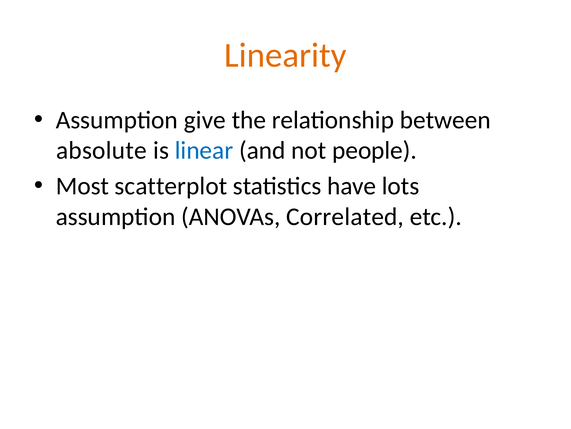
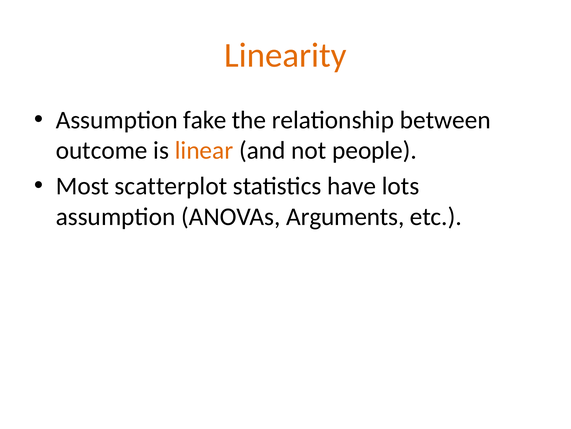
give: give -> fake
absolute: absolute -> outcome
linear colour: blue -> orange
Correlated: Correlated -> Arguments
